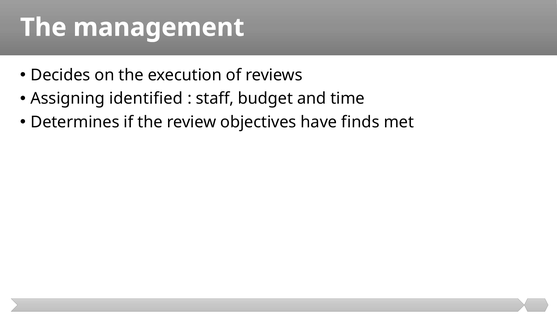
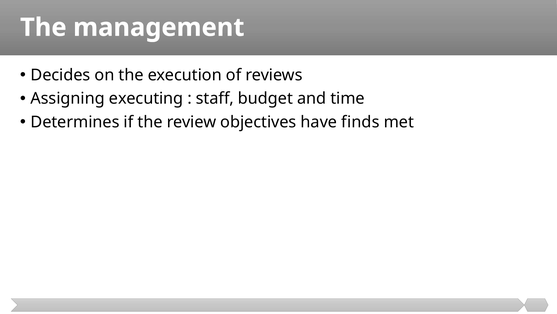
identified: identified -> executing
